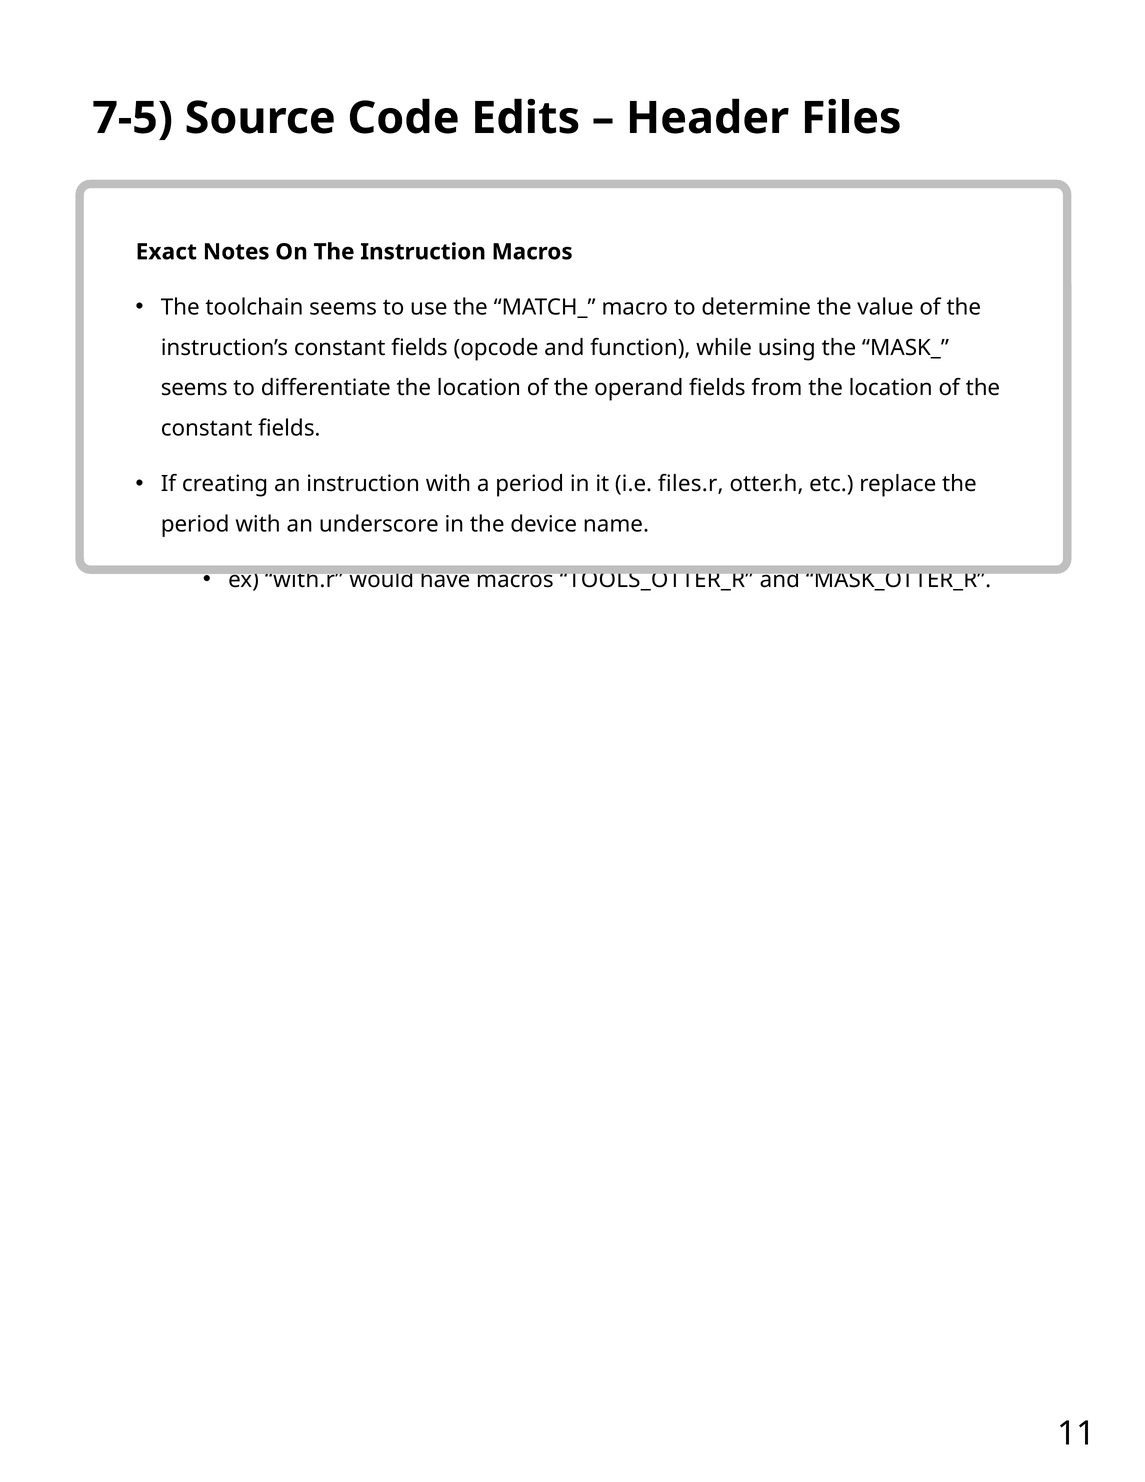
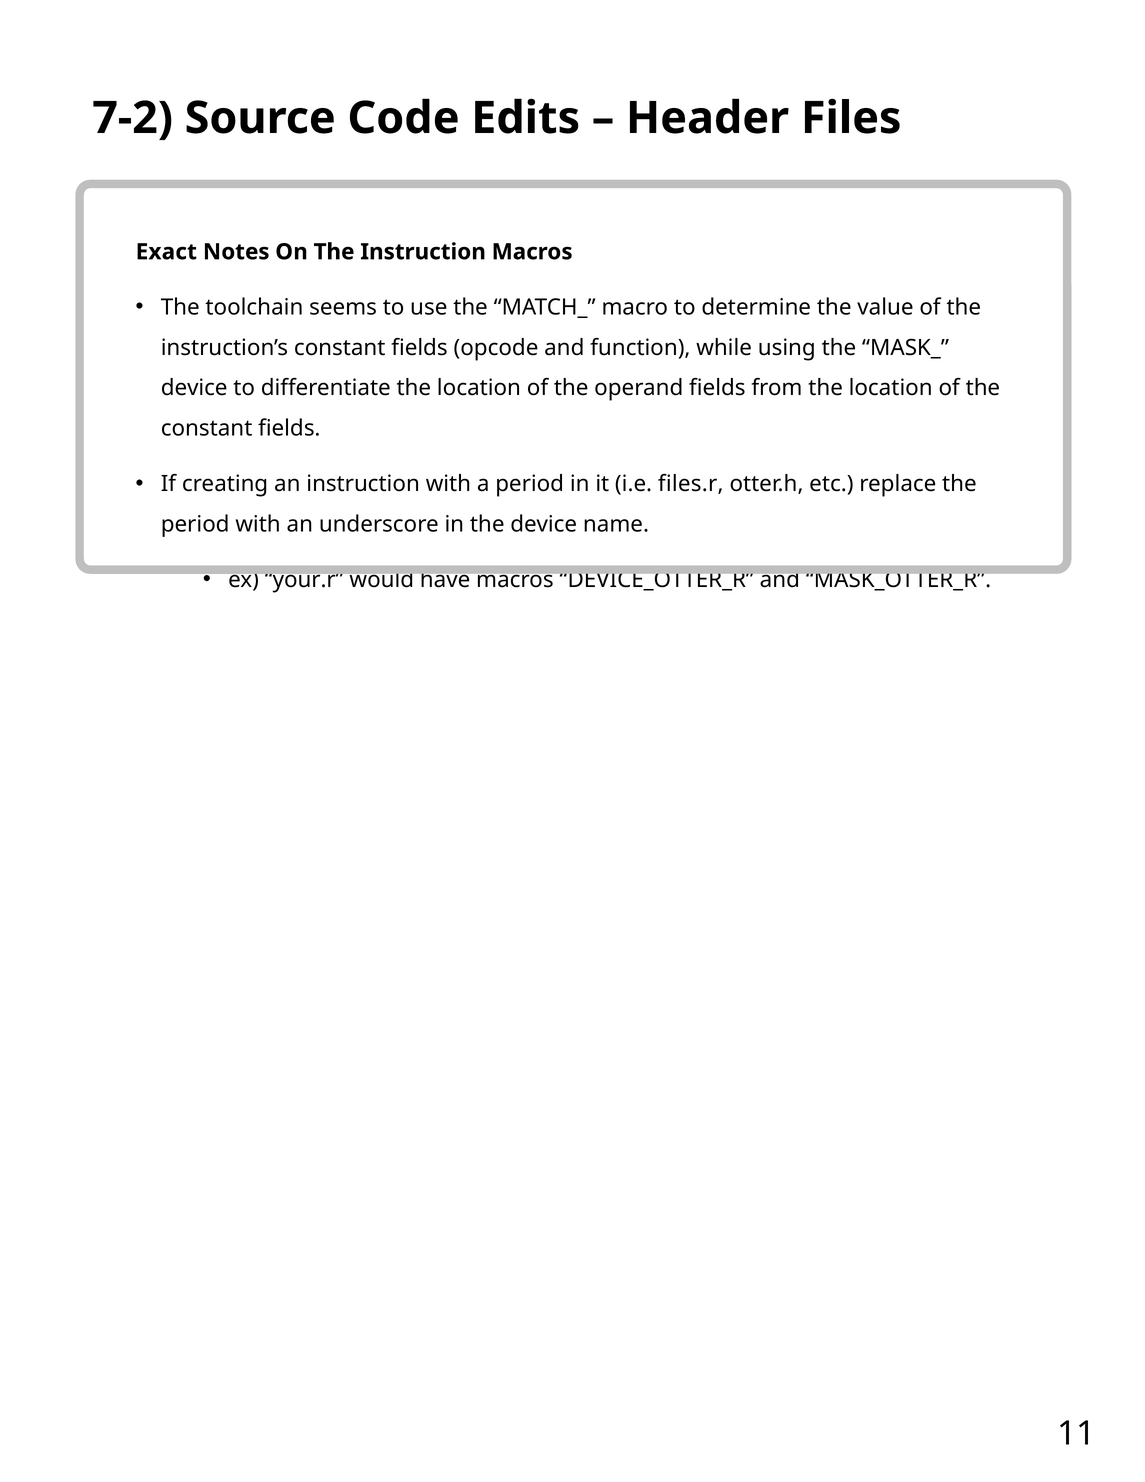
7-5: 7-5 -> 7-2
seems at (194, 388): seems -> device
with.r: with.r -> your.r
TOOLS_OTTER_R: TOOLS_OTTER_R -> DEVICE_OTTER_R
